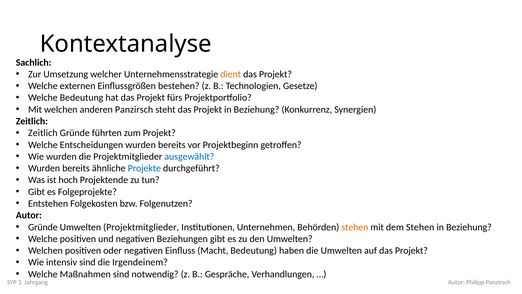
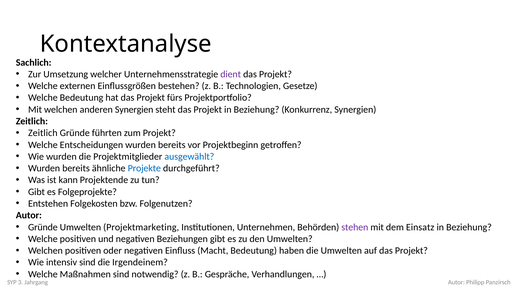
dient colour: orange -> purple
anderen Panzirsch: Panzirsch -> Synergien
hoch: hoch -> kann
Umwelten Projektmitglieder: Projektmitglieder -> Projektmarketing
stehen at (355, 227) colour: orange -> purple
dem Stehen: Stehen -> Einsatz
